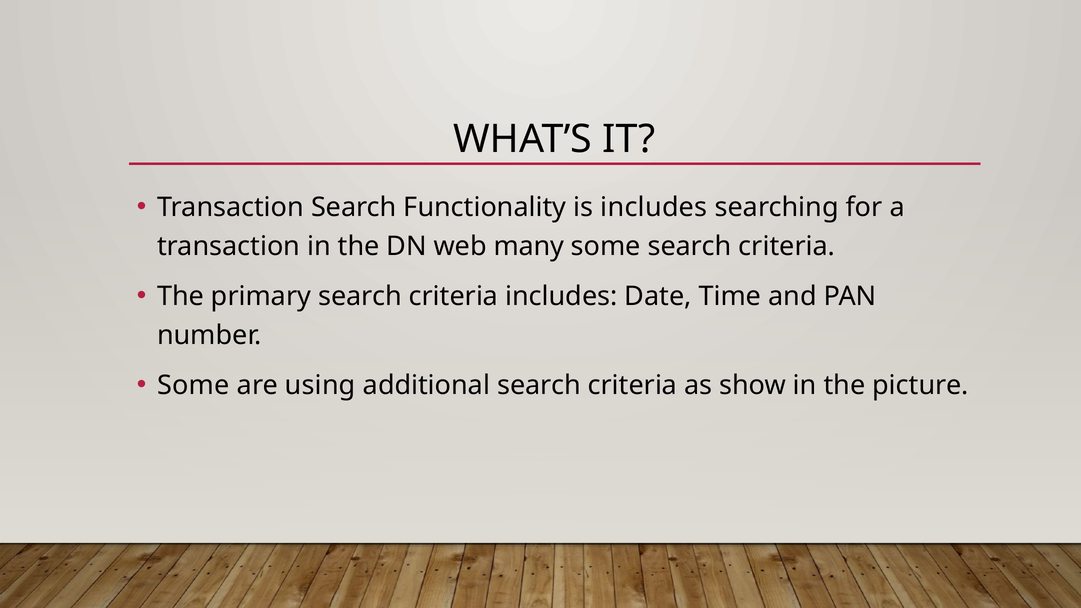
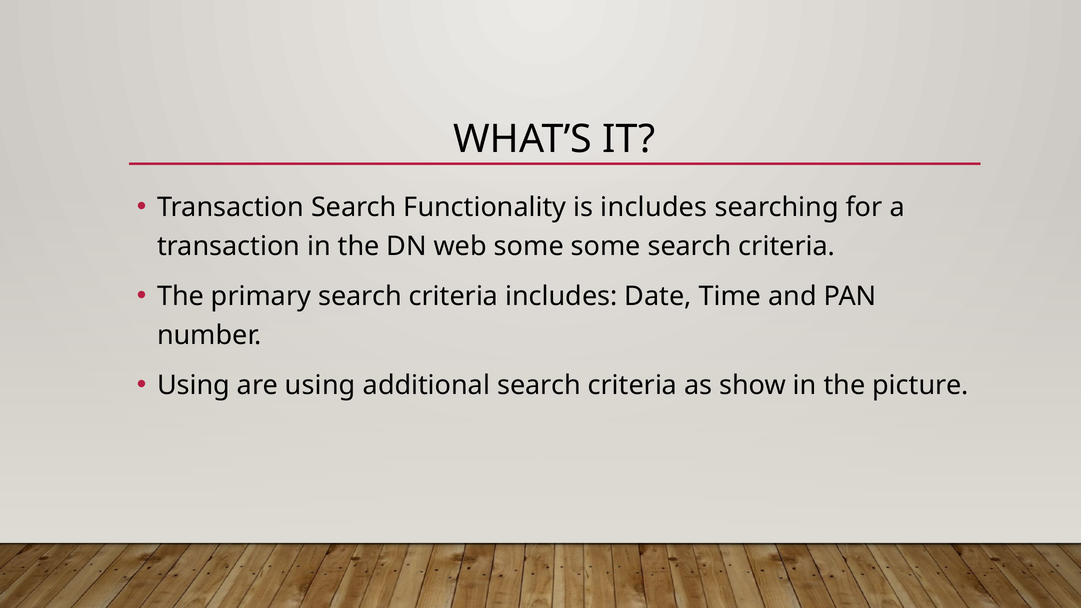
web many: many -> some
Some at (193, 386): Some -> Using
